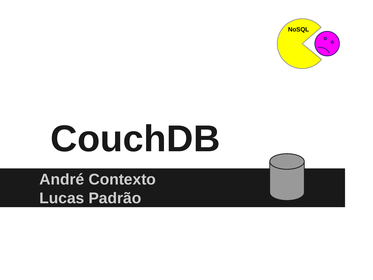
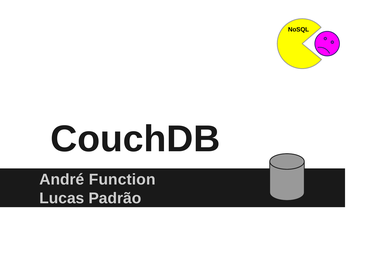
Contexto: Contexto -> Function
